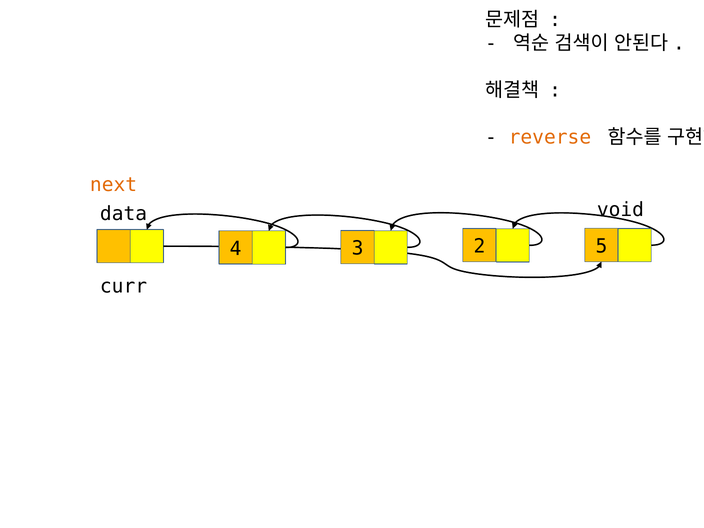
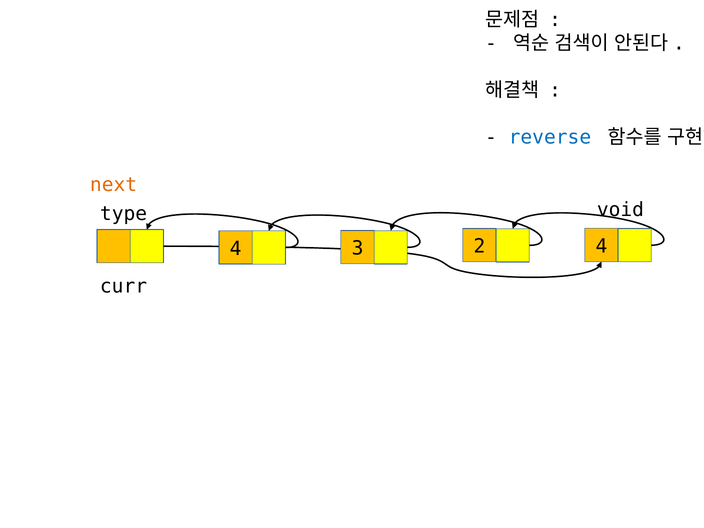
reverse colour: orange -> blue
data: data -> type
4 5: 5 -> 4
